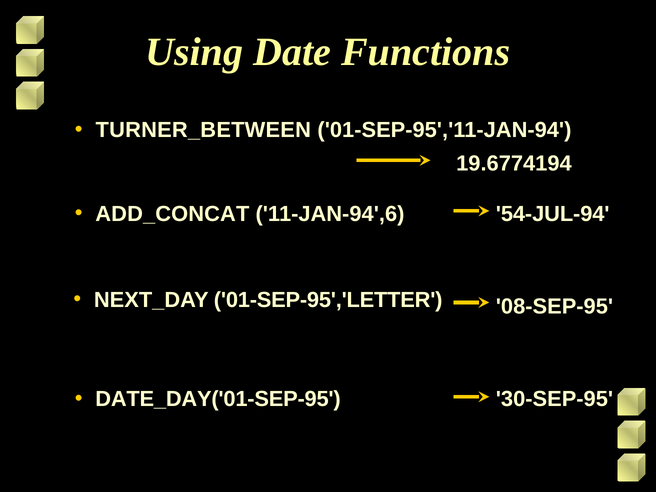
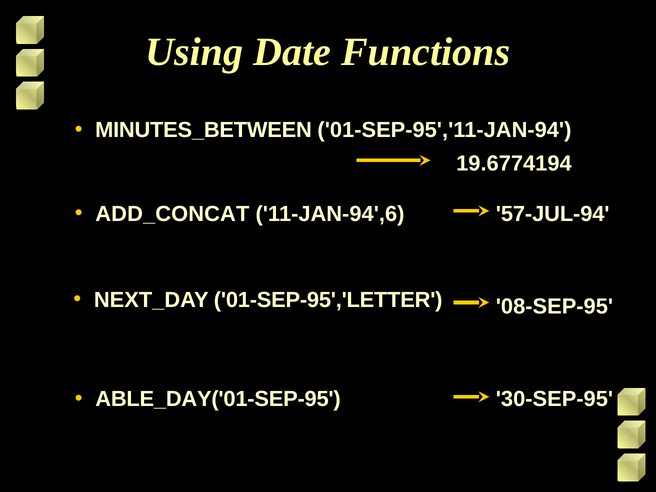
TURNER_BETWEEN: TURNER_BETWEEN -> MINUTES_BETWEEN
54-JUL-94: 54-JUL-94 -> 57-JUL-94
DATE_DAY('01-SEP-95: DATE_DAY('01-SEP-95 -> ABLE_DAY('01-SEP-95
